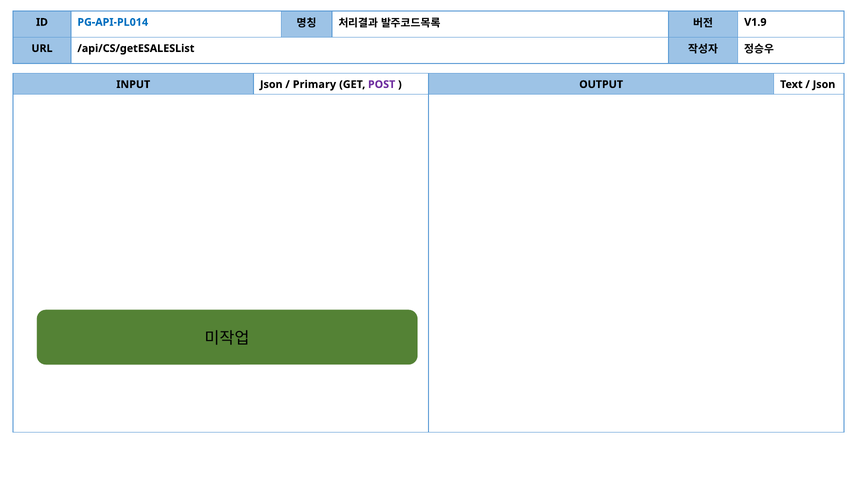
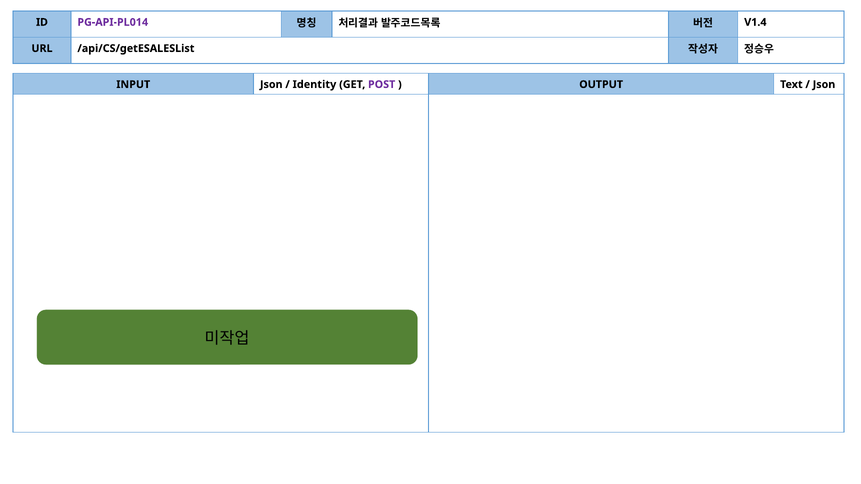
PG-API-PL014 colour: blue -> purple
V1.9: V1.9 -> V1.4
Primary: Primary -> Identity
